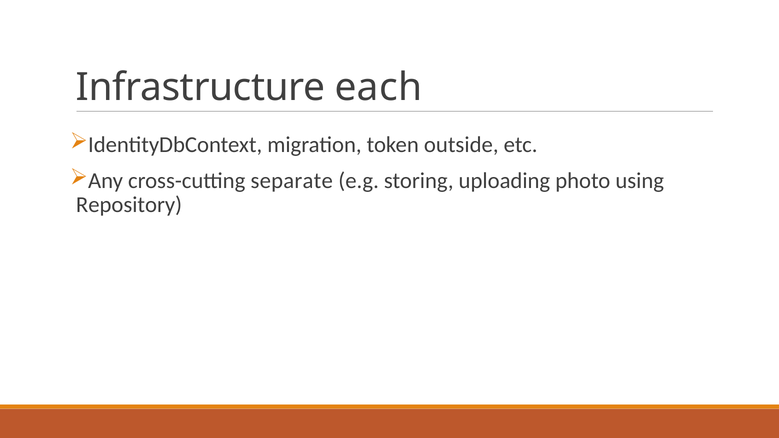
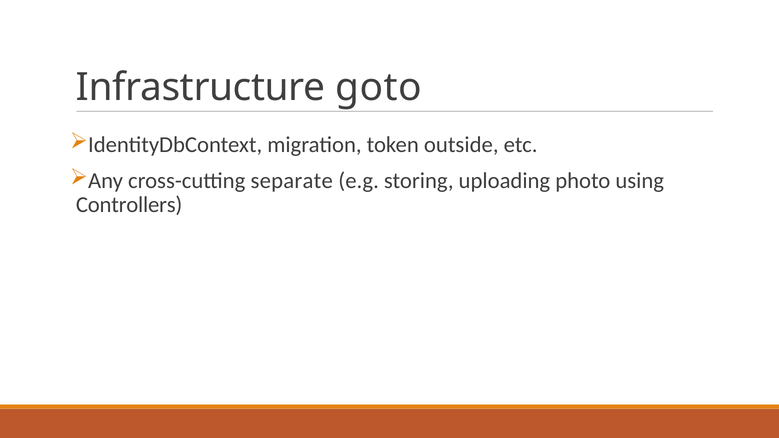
each: each -> goto
Repository: Repository -> Controllers
